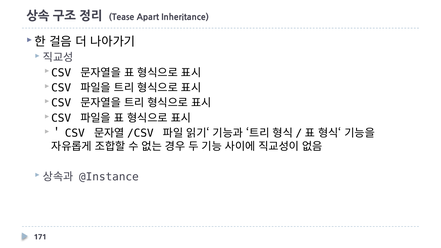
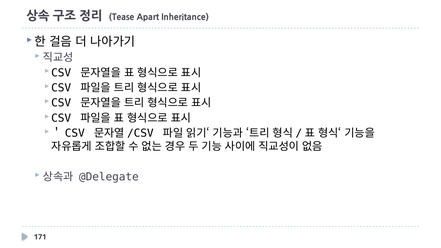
@Instance: @Instance -> @Delegate
